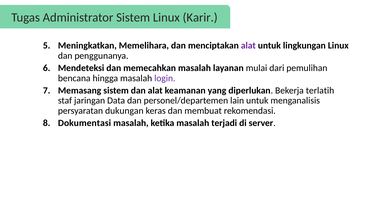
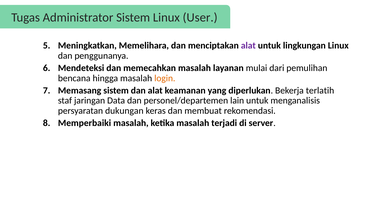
Karir: Karir -> User
login colour: purple -> orange
Dokumentasi: Dokumentasi -> Memperbaiki
